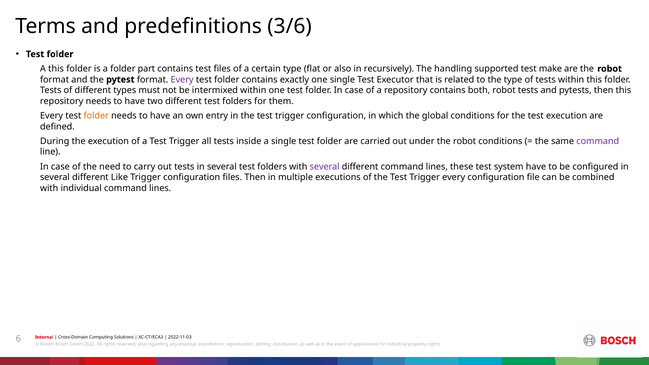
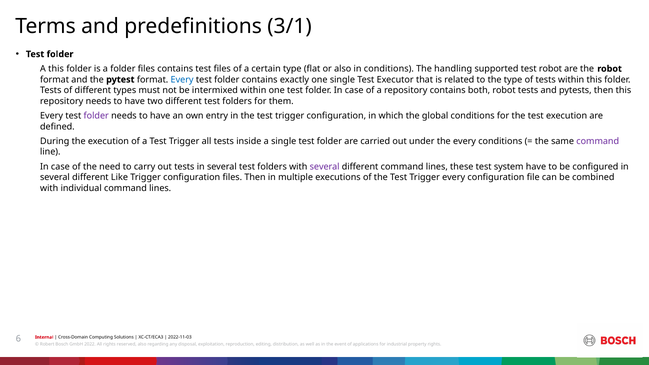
3/6: 3/6 -> 3/1
folder part: part -> files
in recursively: recursively -> conditions
test make: make -> robot
Every at (182, 80) colour: purple -> blue
folder at (96, 116) colour: orange -> purple
under the robot: robot -> every
